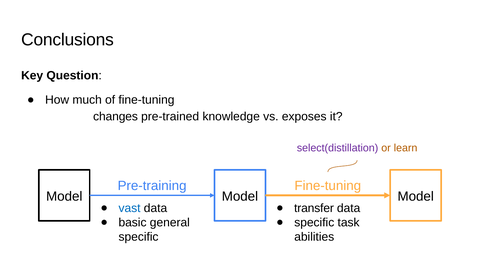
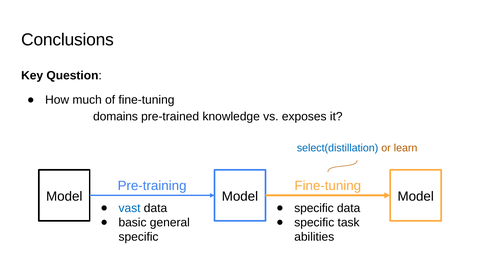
changes: changes -> domains
select(distillation colour: purple -> blue
transfer at (314, 208): transfer -> specific
